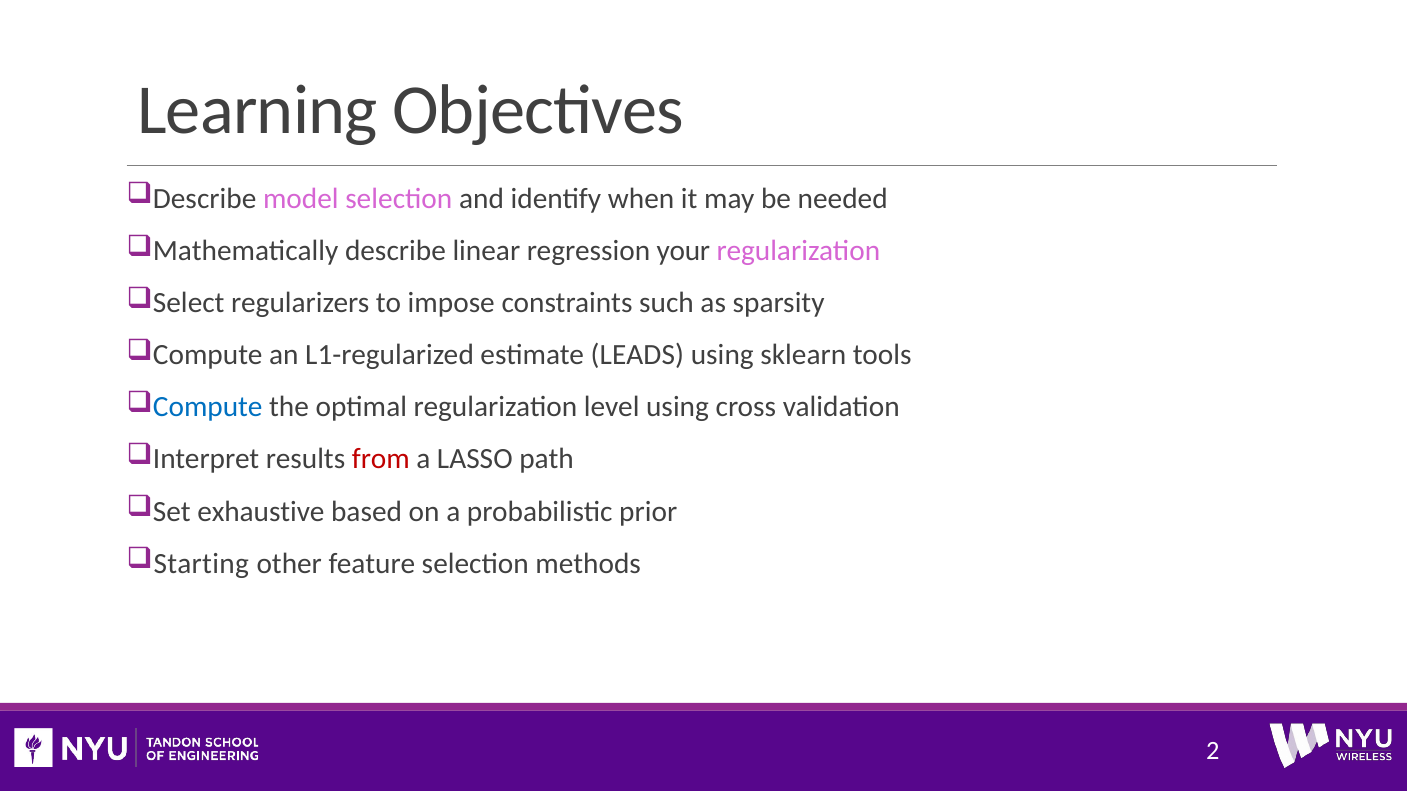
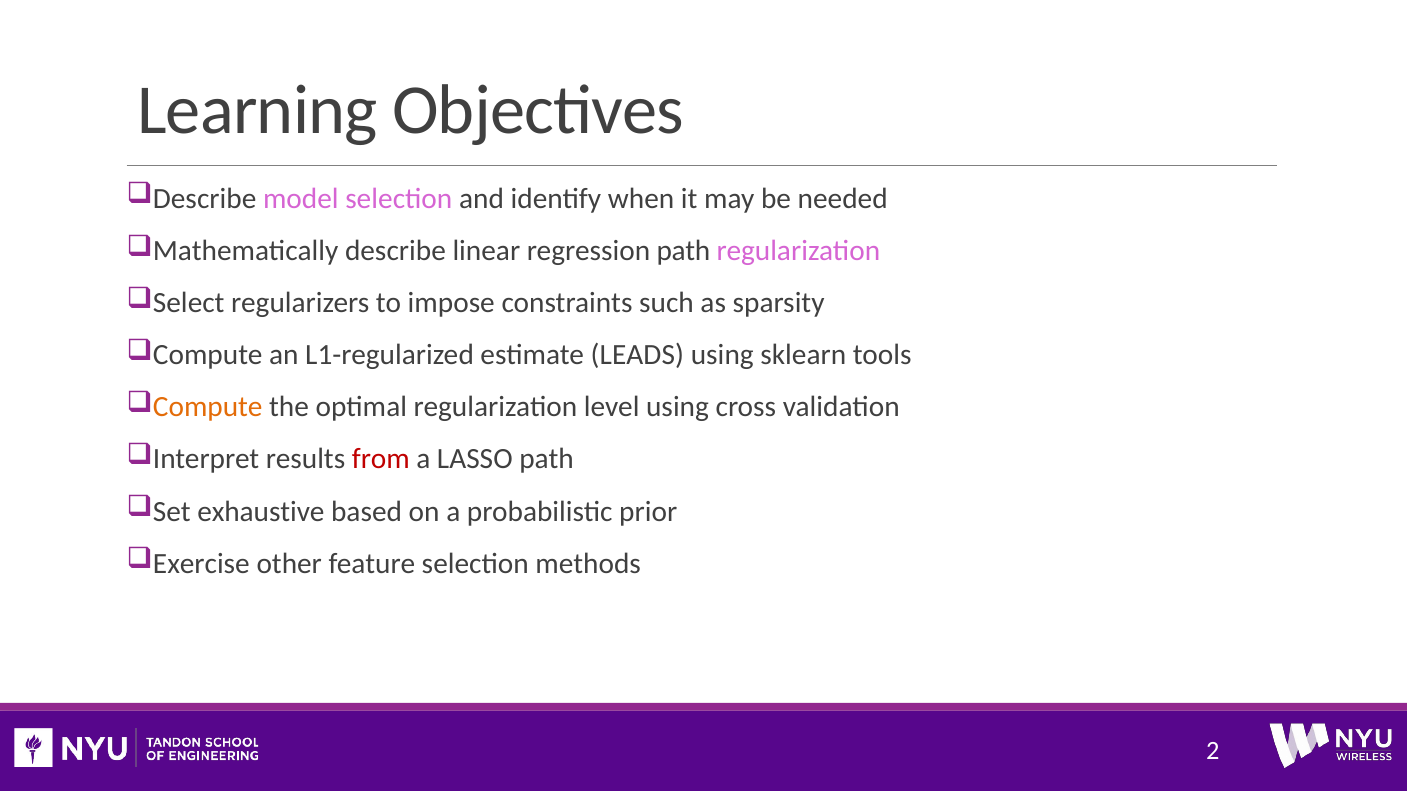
regression your: your -> path
Compute at (208, 407) colour: blue -> orange
Starting: Starting -> Exercise
